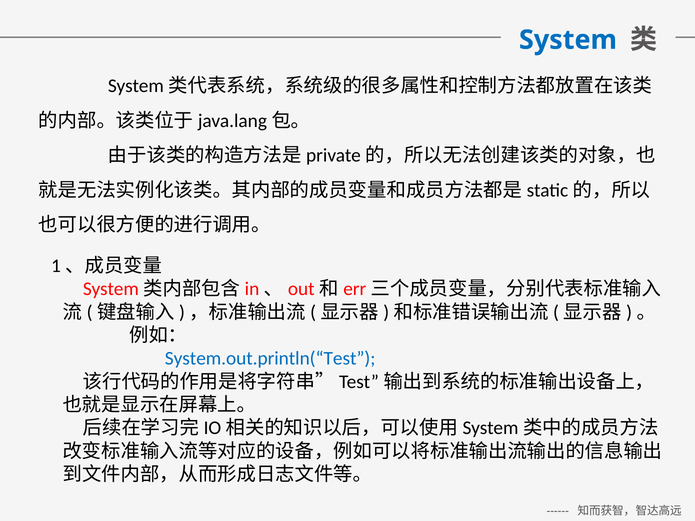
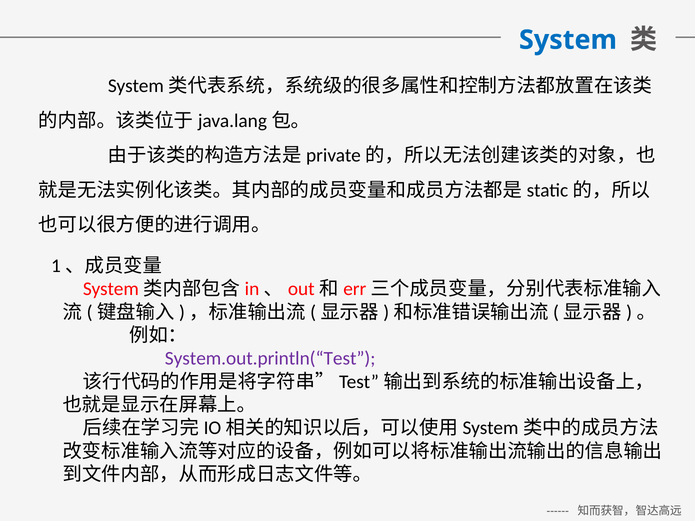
System.out.println(“Test colour: blue -> purple
